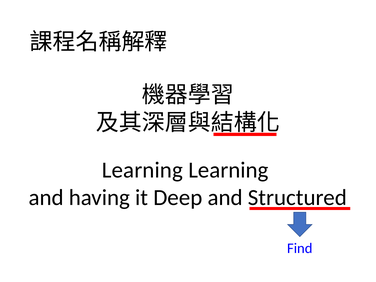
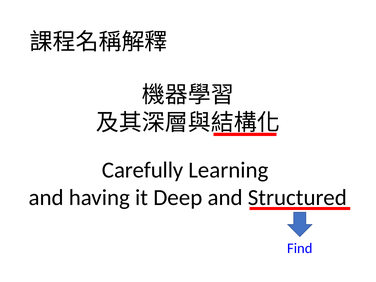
Learning at (142, 170): Learning -> Carefully
